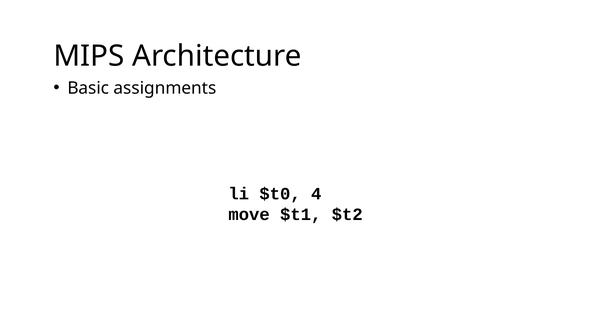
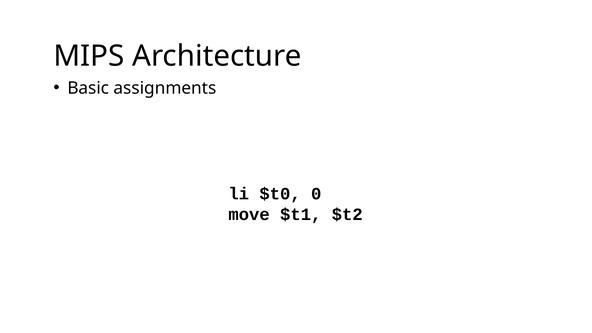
4: 4 -> 0
